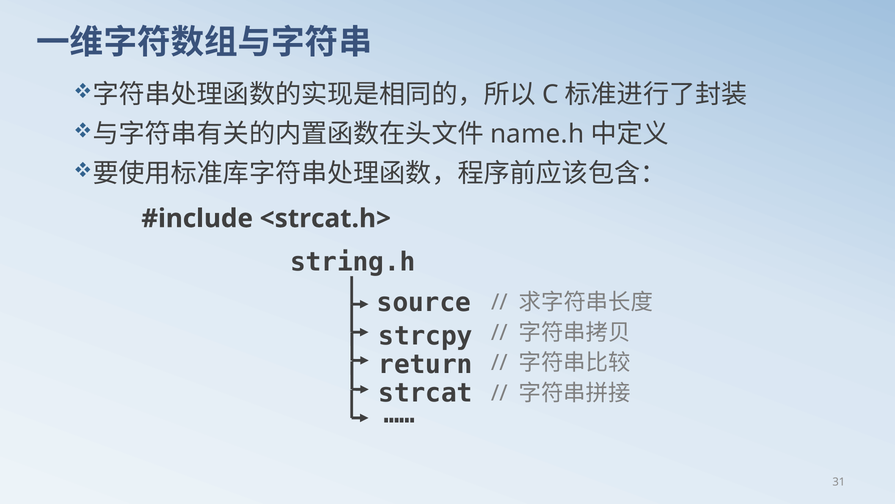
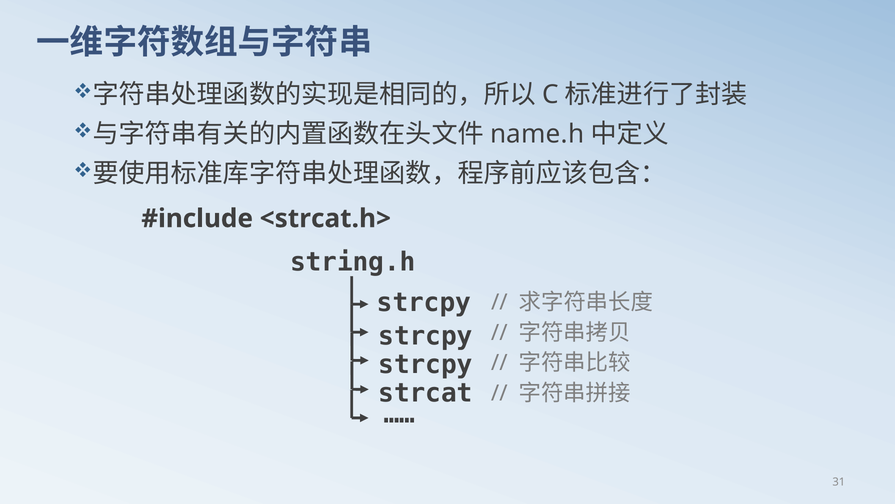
source at (424, 302): source -> strcpy
return at (425, 364): return -> strcpy
